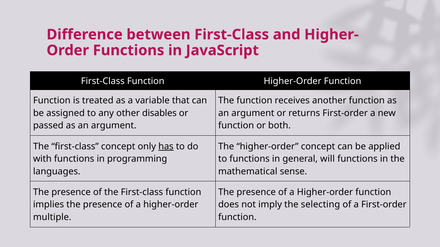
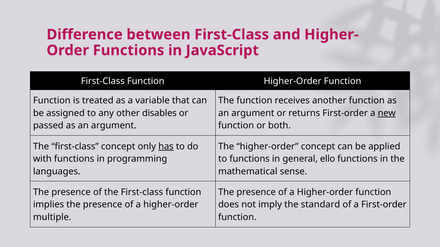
new underline: none -> present
will: will -> ello
selecting: selecting -> standard
